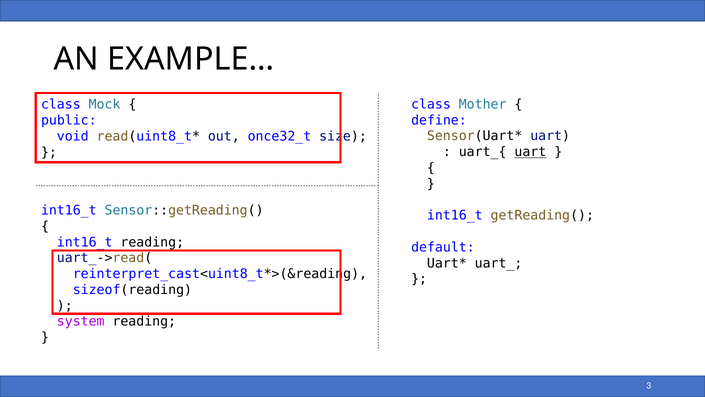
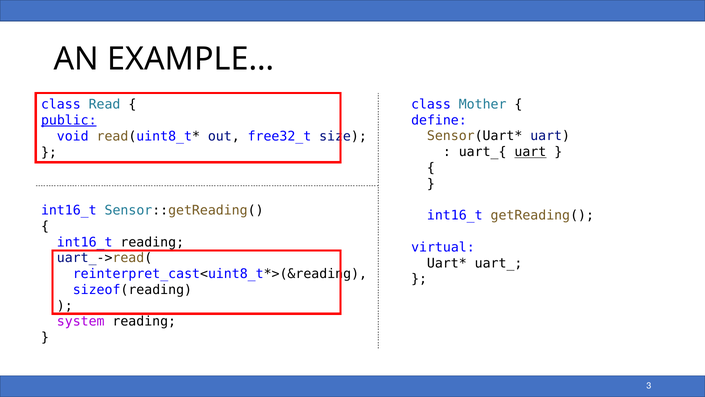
Mock: Mock -> Read
public underline: none -> present
once32_t: once32_t -> free32_t
default: default -> virtual
